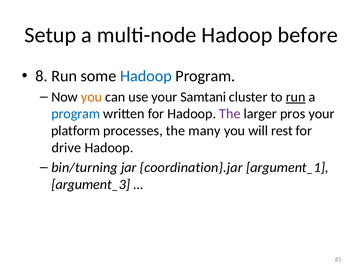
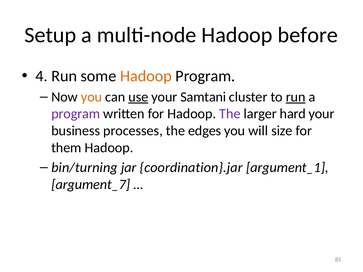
8: 8 -> 4
Hadoop at (146, 76) colour: blue -> orange
use underline: none -> present
program at (76, 114) colour: blue -> purple
pros: pros -> hard
platform: platform -> business
many: many -> edges
rest: rest -> size
drive: drive -> them
argument_3: argument_3 -> argument_7
